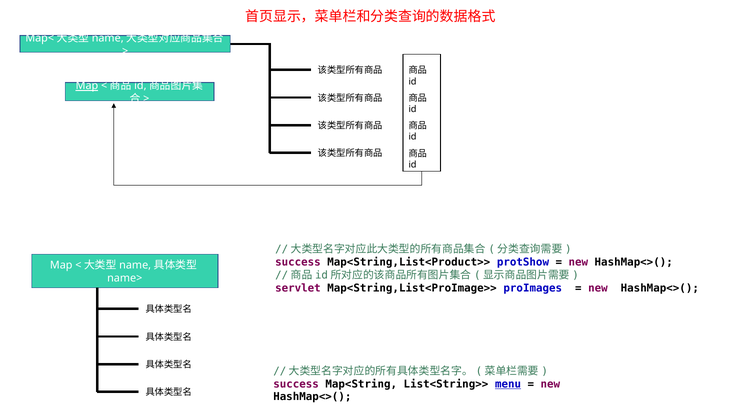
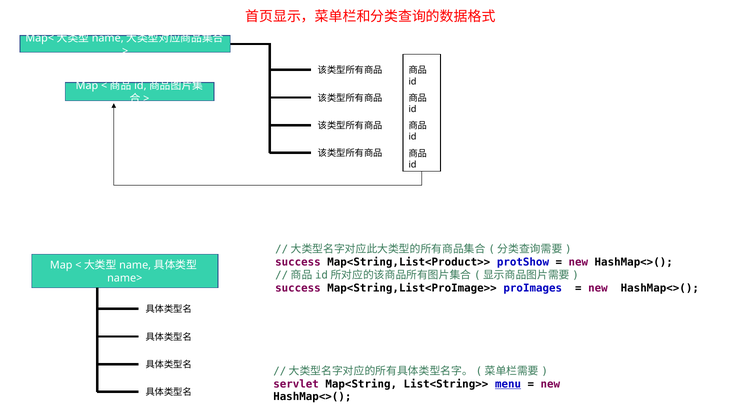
Map at (87, 86) underline: present -> none
servlet at (298, 288): servlet -> success
success at (296, 384): success -> servlet
